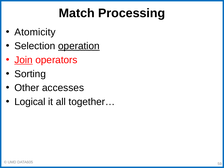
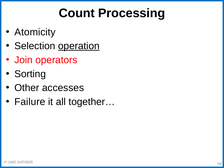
Match: Match -> Count
Join underline: present -> none
Logical: Logical -> Failure
